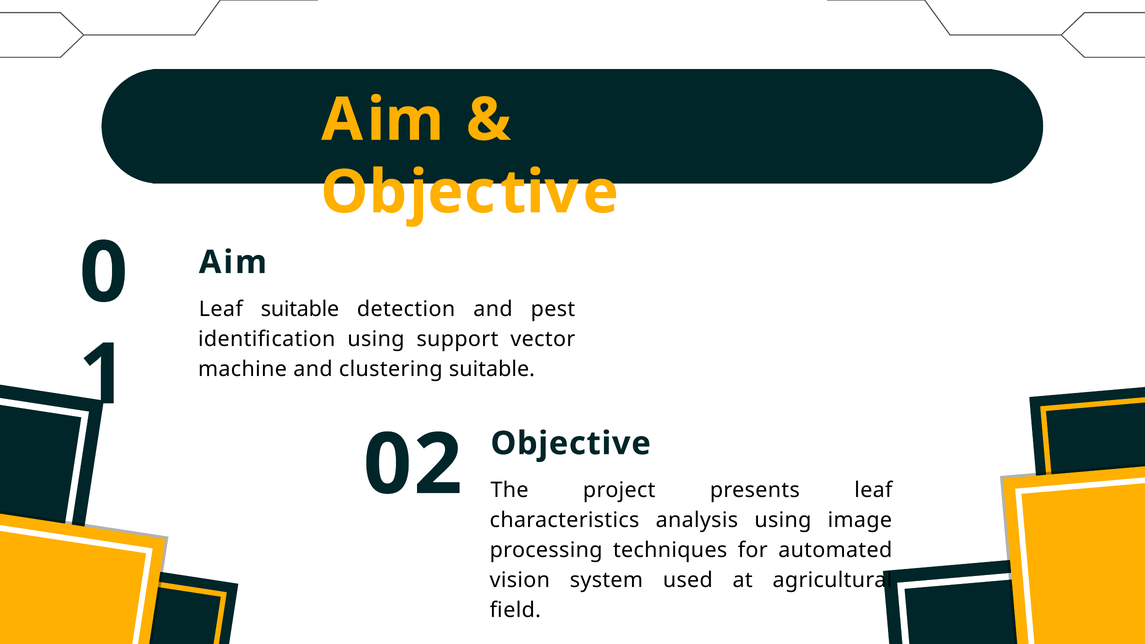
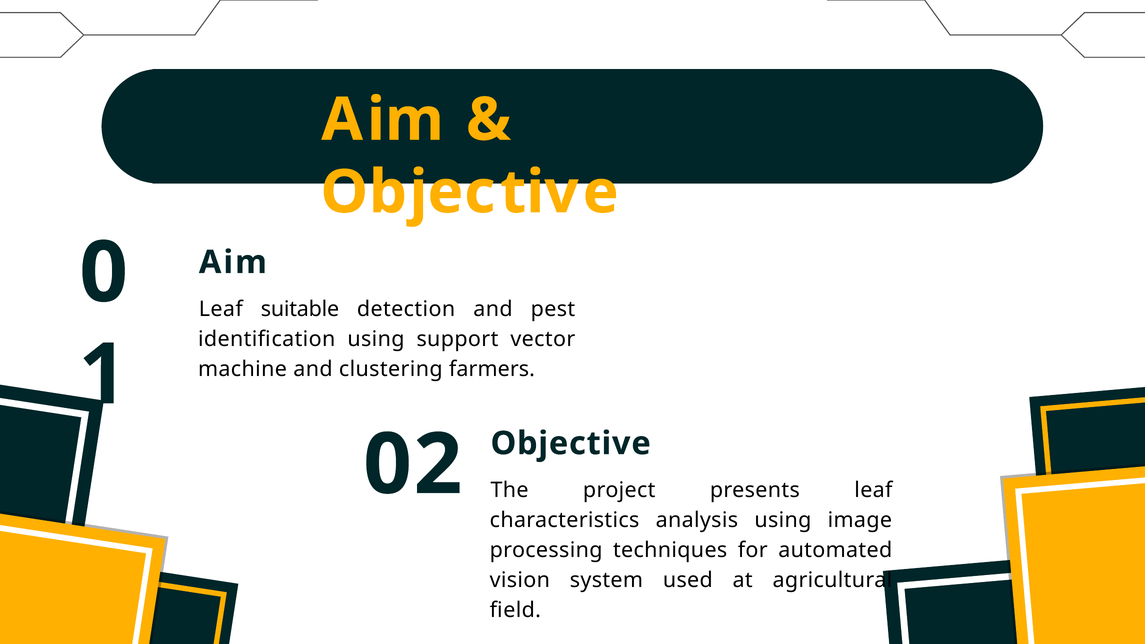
clustering suitable: suitable -> farmers
